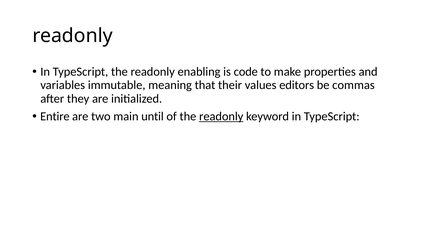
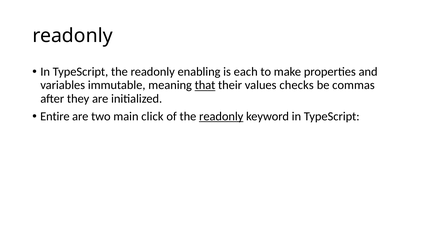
code: code -> each
that underline: none -> present
editors: editors -> checks
until: until -> click
